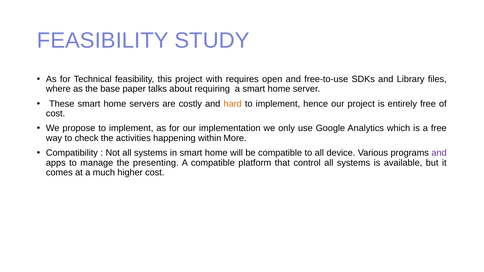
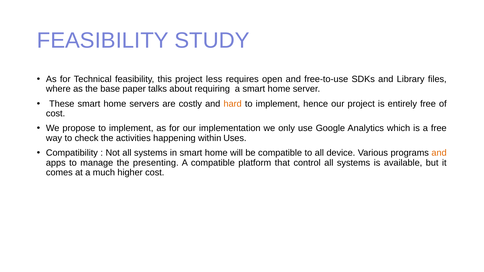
with: with -> less
More: More -> Uses
and at (439, 153) colour: purple -> orange
